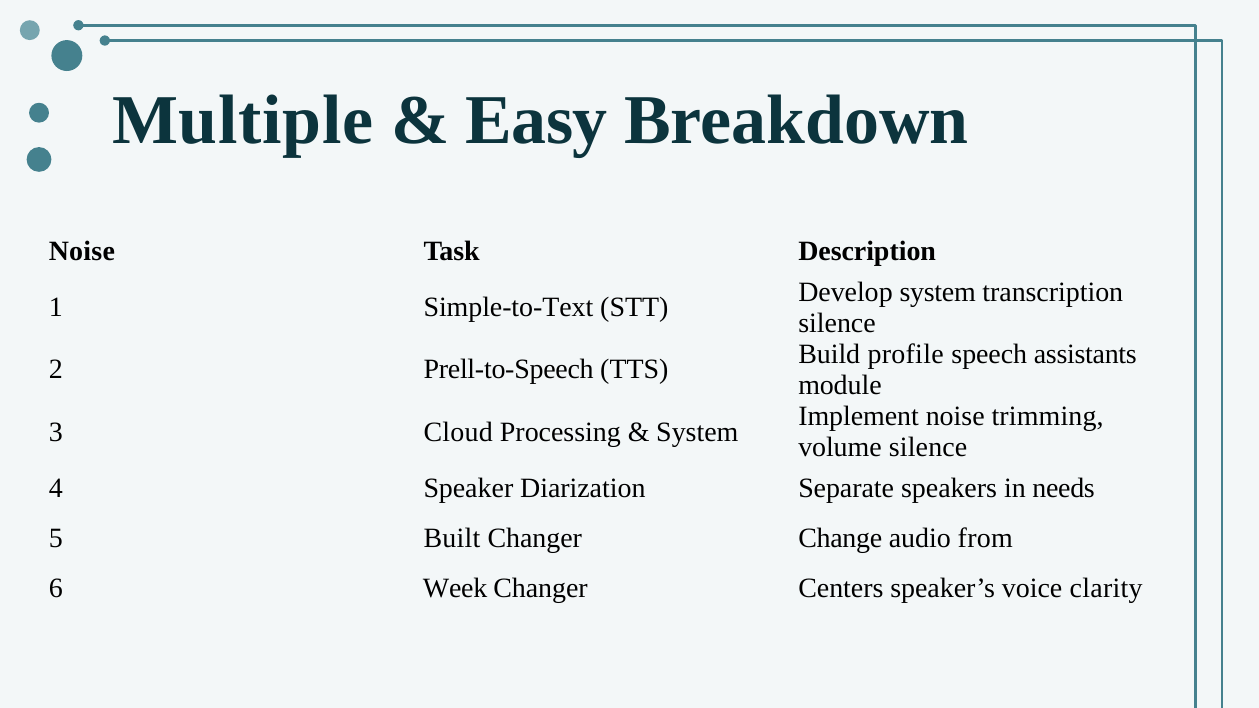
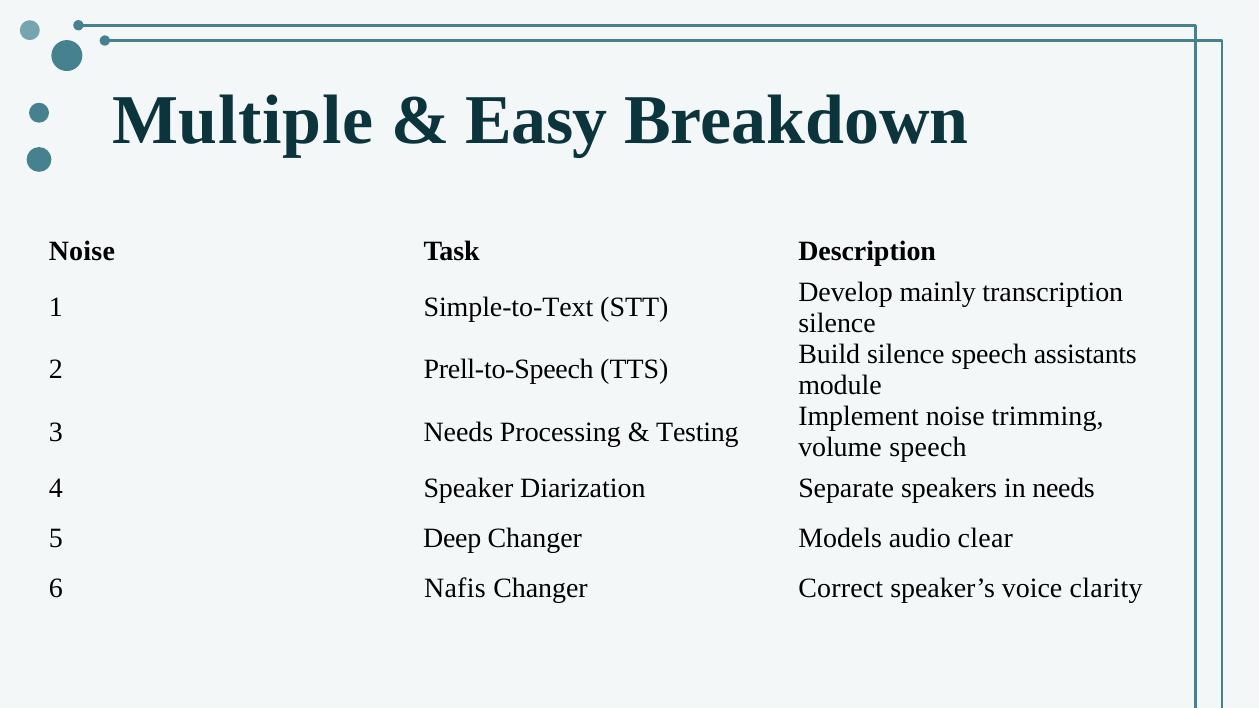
Develop system: system -> mainly
Build profile: profile -> silence
3 Cloud: Cloud -> Needs
System at (697, 432): System -> Testing
volume silence: silence -> speech
Built: Built -> Deep
Change: Change -> Models
from: from -> clear
Week: Week -> Nafis
Centers: Centers -> Correct
